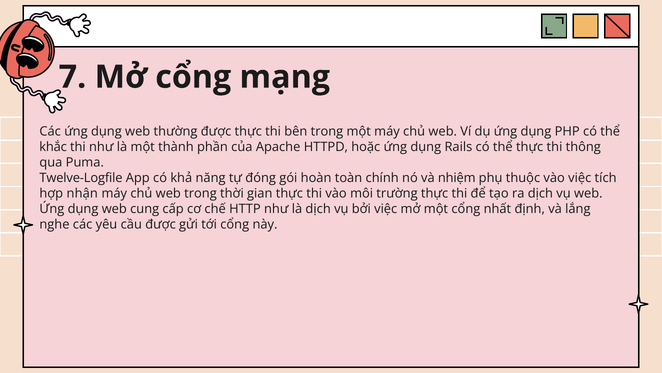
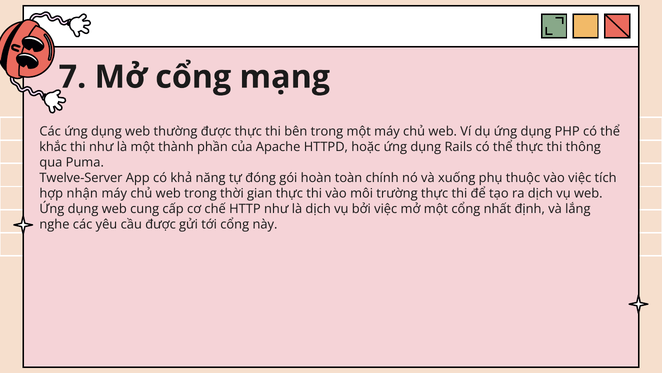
Twelve-Logfile: Twelve-Logfile -> Twelve-Server
nhiệm: nhiệm -> xuống
